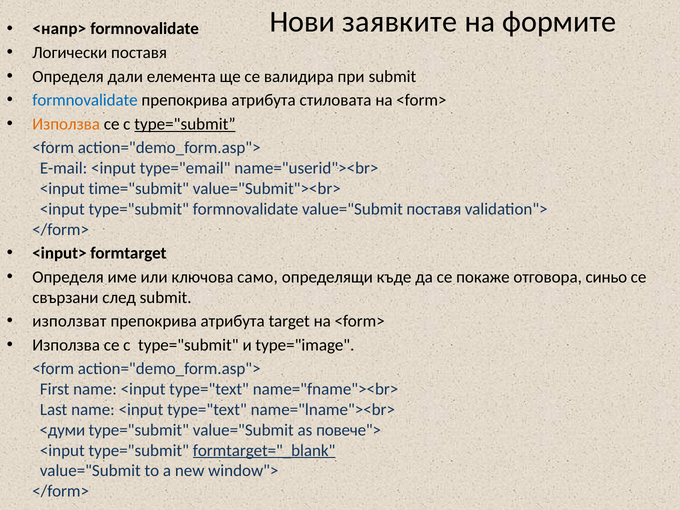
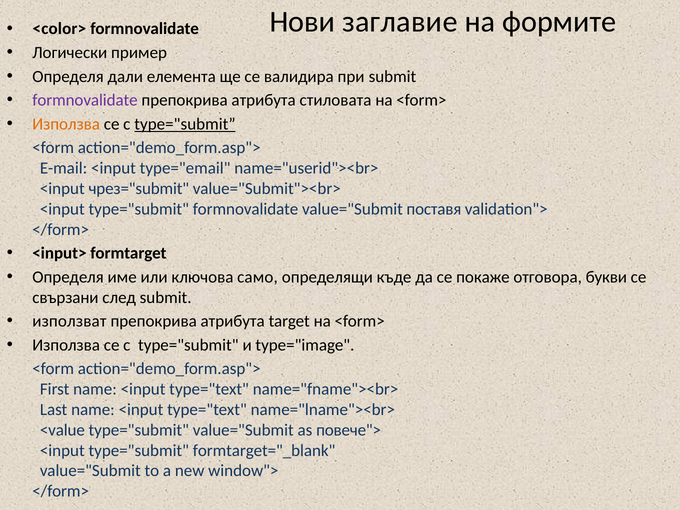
заявките: заявките -> заглавие
<напр>: <напр> -> <color>
Логически поставя: поставя -> пример
formnovalidate at (85, 100) colour: blue -> purple
time="submit: time="submit -> чрез="submit
синьо: синьо -> букви
<думи: <думи -> <value
formtarget="_blank underline: present -> none
